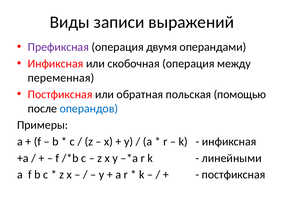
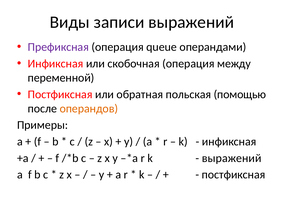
двумя: двумя -> queue
переменная: переменная -> переменной
операндов colour: blue -> orange
линейными at (232, 158): линейными -> выражений
